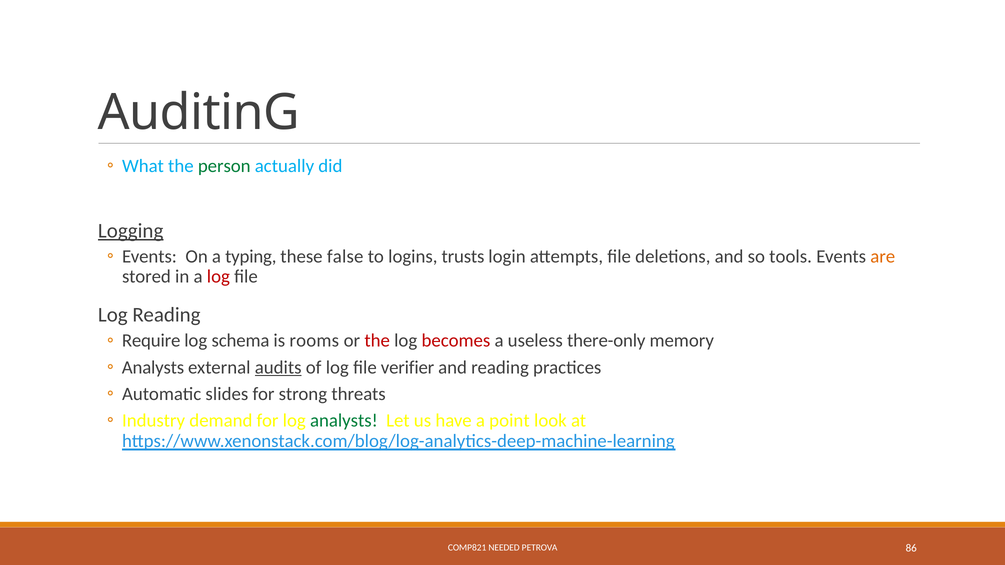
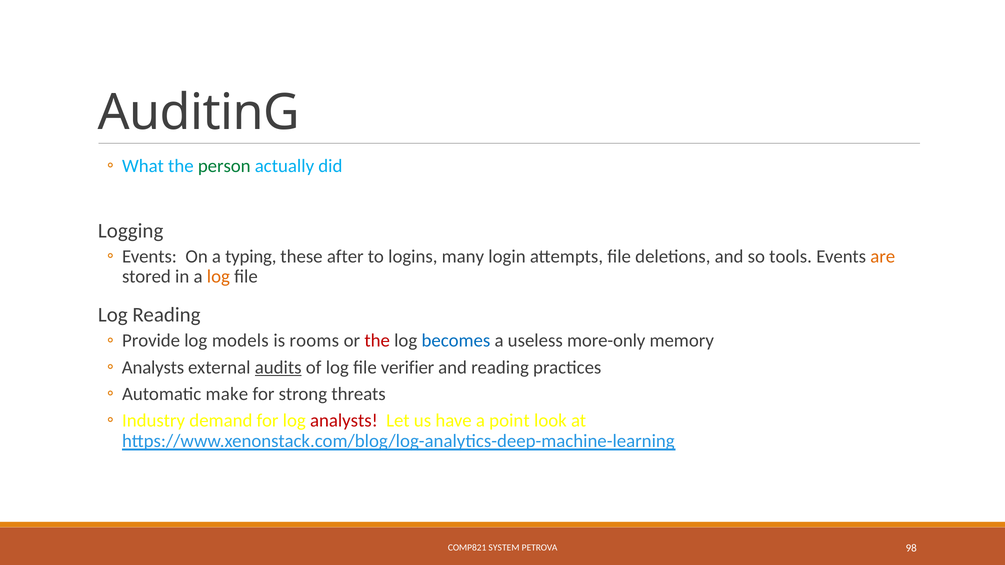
Logging underline: present -> none
false: false -> after
trusts: trusts -> many
log at (218, 277) colour: red -> orange
Require: Require -> Provide
schema: schema -> models
becomes colour: red -> blue
there-only: there-only -> more-only
slides: slides -> make
analysts at (344, 421) colour: green -> red
NEEDED: NEEDED -> SYSTEM
86: 86 -> 98
